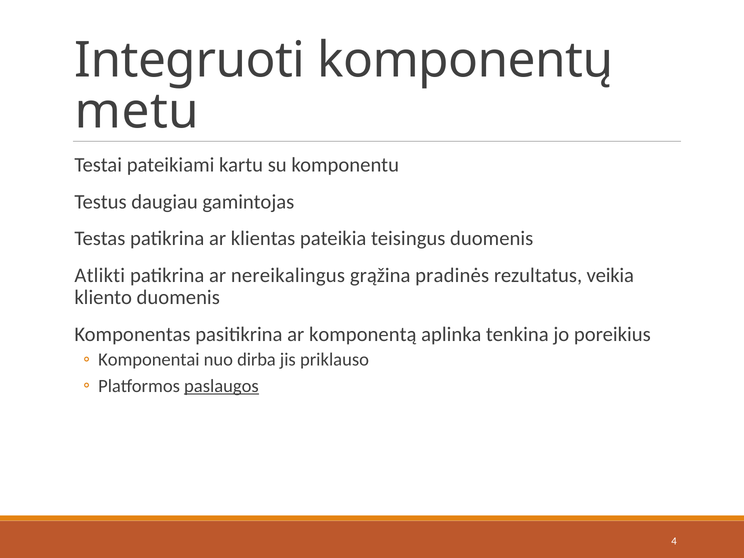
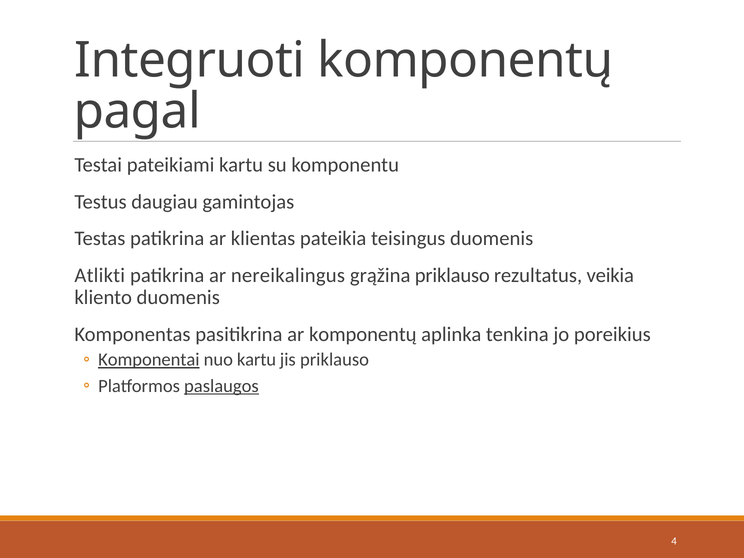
metu: metu -> pagal
grąžina pradinės: pradinės -> priklauso
ar komponentą: komponentą -> komponentų
Komponentai underline: none -> present
nuo dirba: dirba -> kartu
